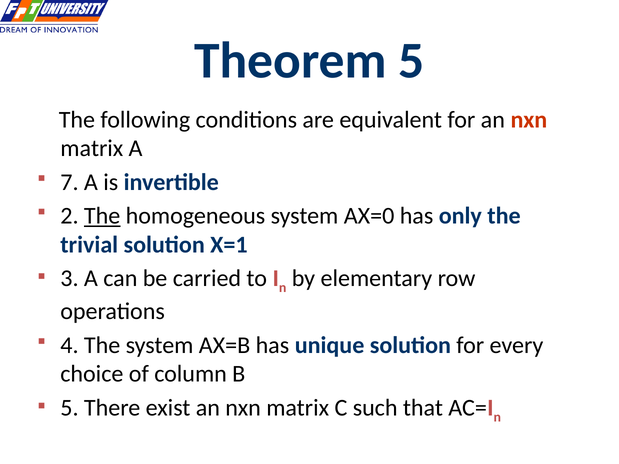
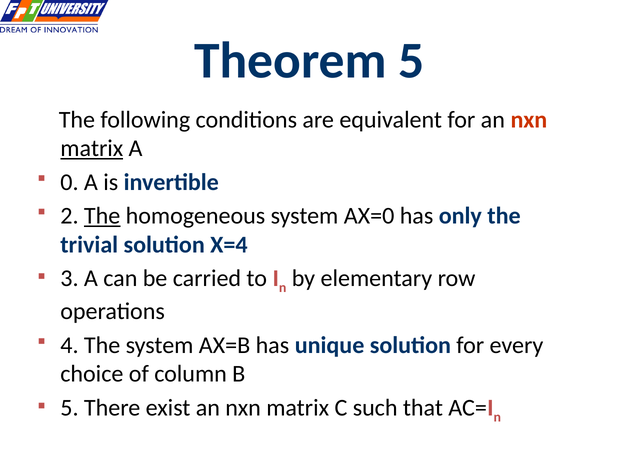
matrix at (92, 149) underline: none -> present
7: 7 -> 0
X=1: X=1 -> X=4
